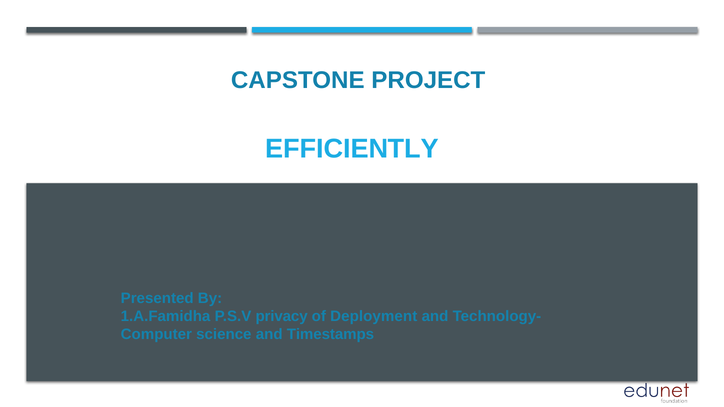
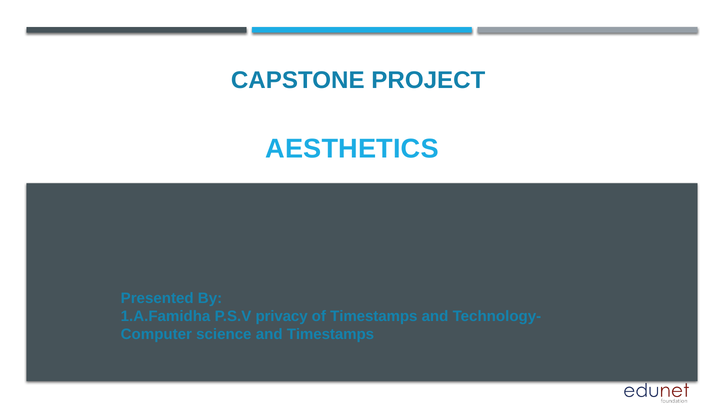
EFFICIENTLY: EFFICIENTLY -> AESTHETICS
of Deployment: Deployment -> Timestamps
